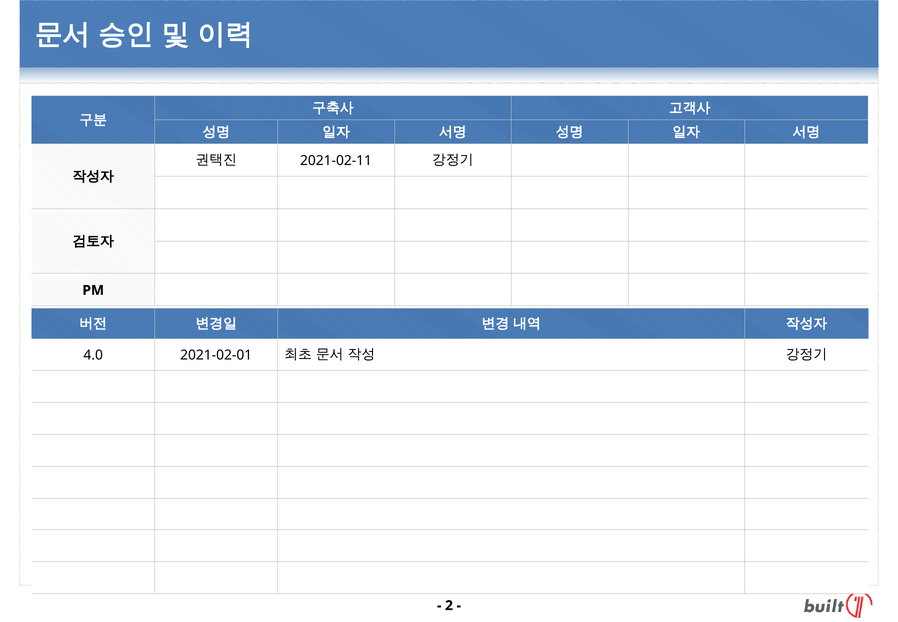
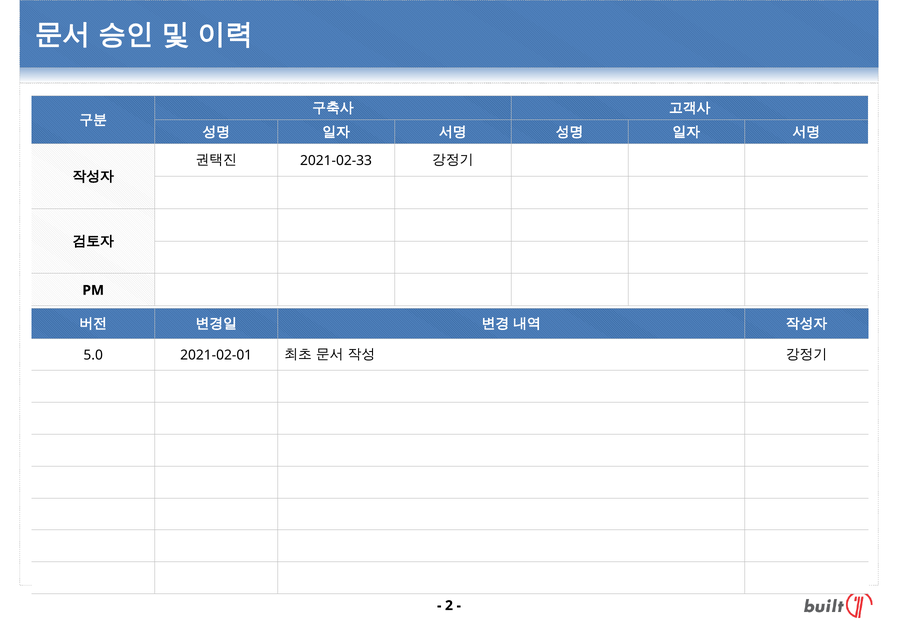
2021-02-11: 2021-02-11 -> 2021-02-33
4.0: 4.0 -> 5.0
